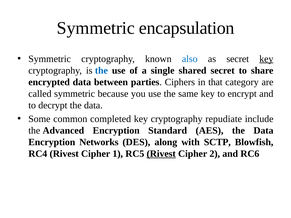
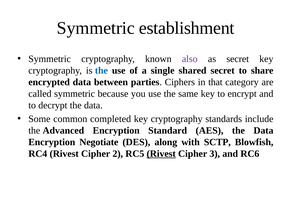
encapsulation: encapsulation -> establishment
also colour: blue -> purple
key at (266, 59) underline: present -> none
repudiate: repudiate -> standards
Networks: Networks -> Negotiate
1: 1 -> 2
2: 2 -> 3
